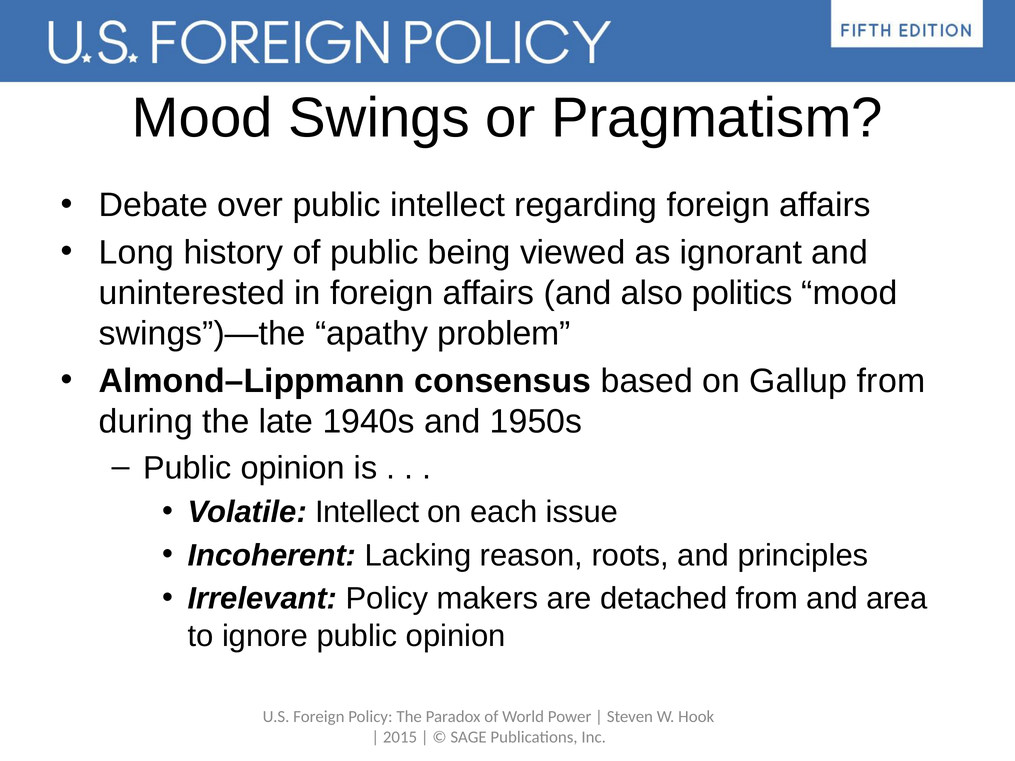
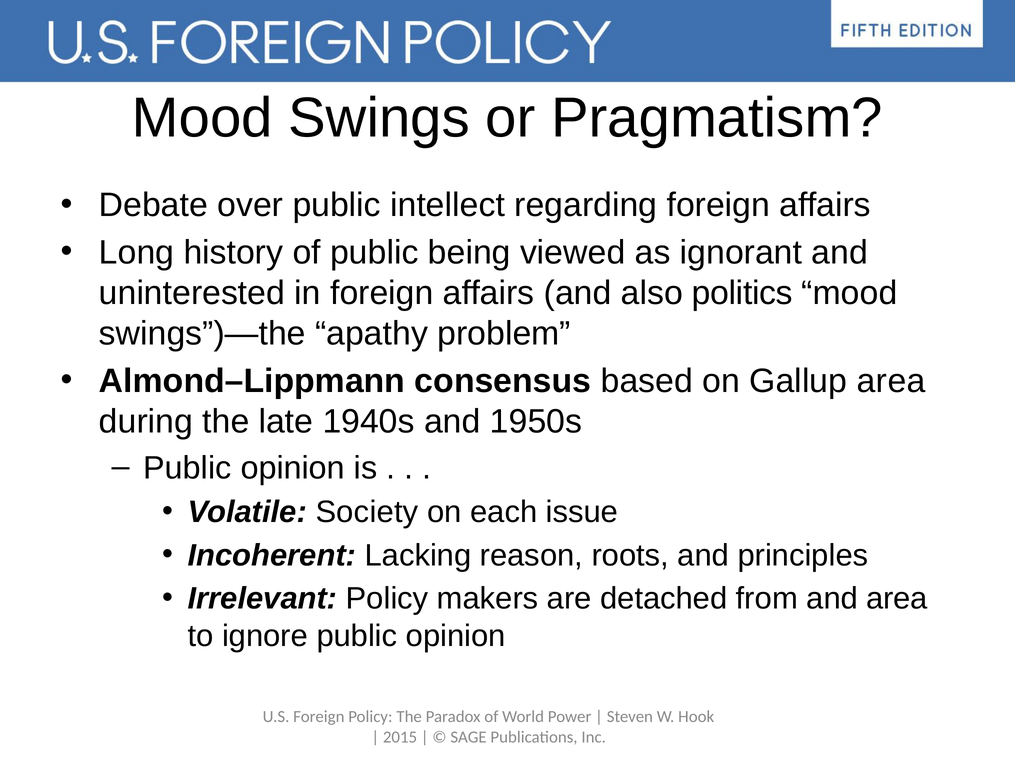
Gallup from: from -> area
Volatile Intellect: Intellect -> Society
